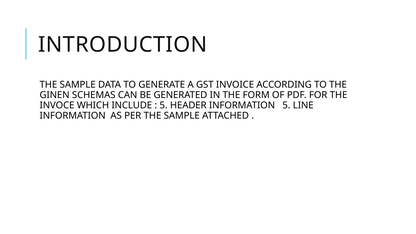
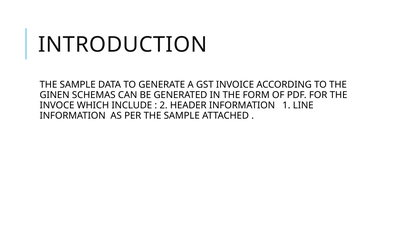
5 at (164, 105): 5 -> 2
INFORMATION 5: 5 -> 1
